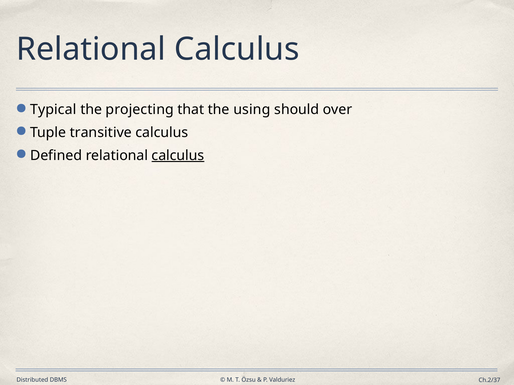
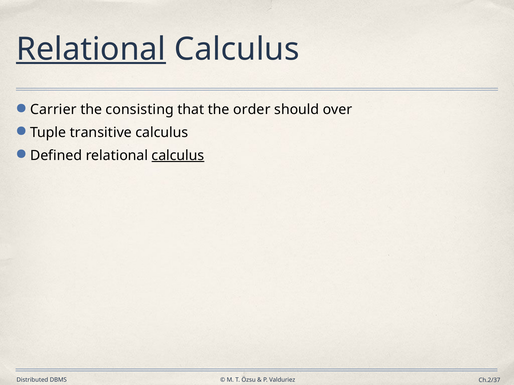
Relational at (91, 49) underline: none -> present
Typical: Typical -> Carrier
projecting: projecting -> consisting
using: using -> order
